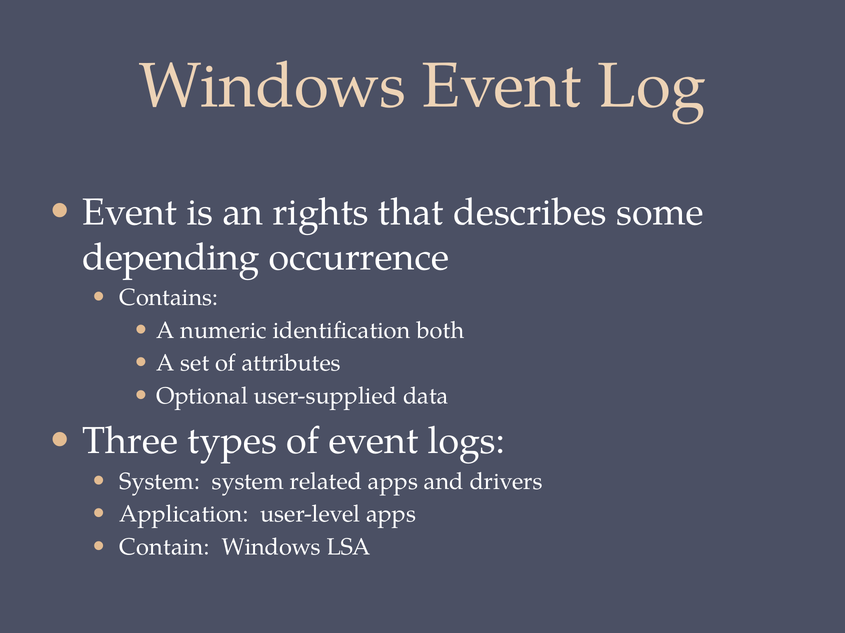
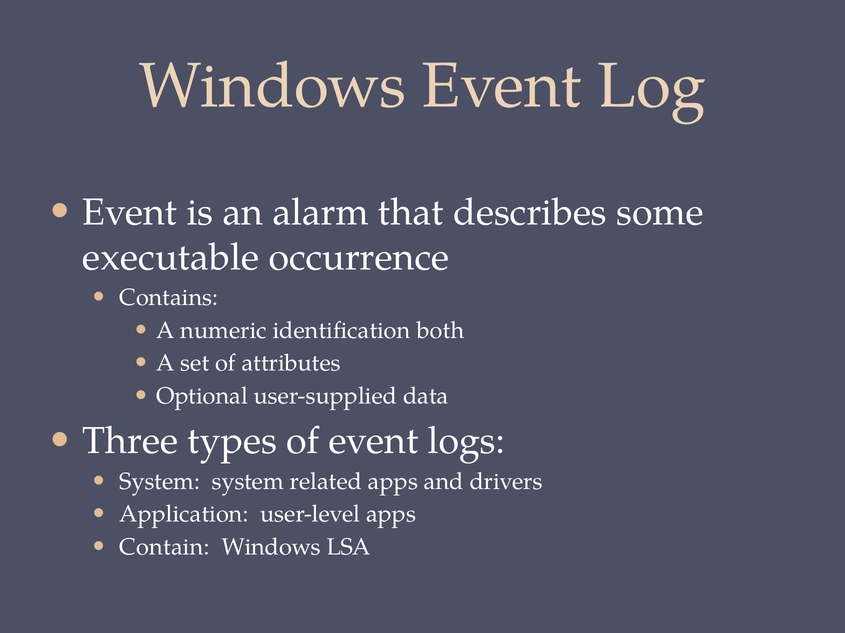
rights: rights -> alarm
depending: depending -> executable
